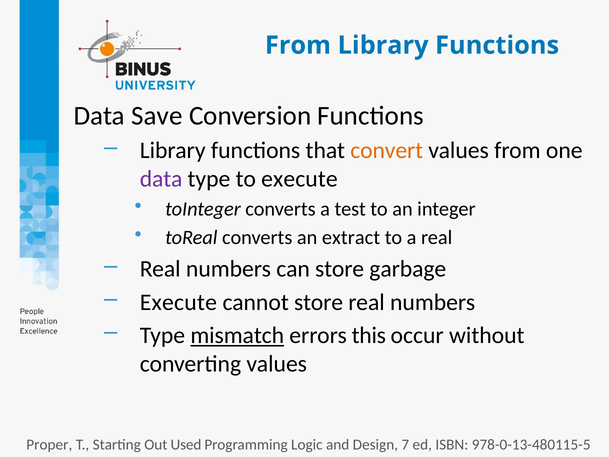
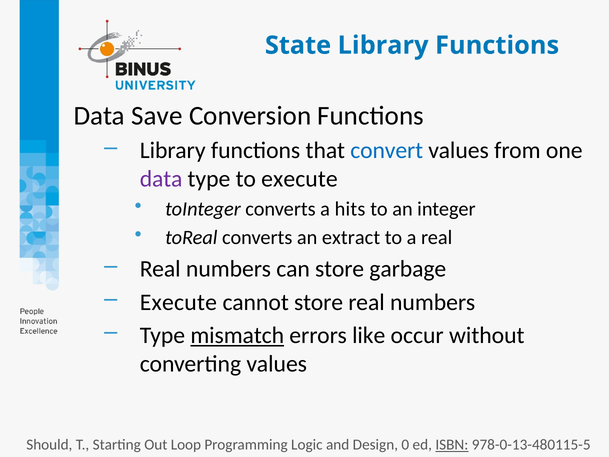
From at (298, 45): From -> State
convert colour: orange -> blue
test: test -> hits
this: this -> like
Proper: Proper -> Should
Used: Used -> Loop
7: 7 -> 0
ISBN underline: none -> present
